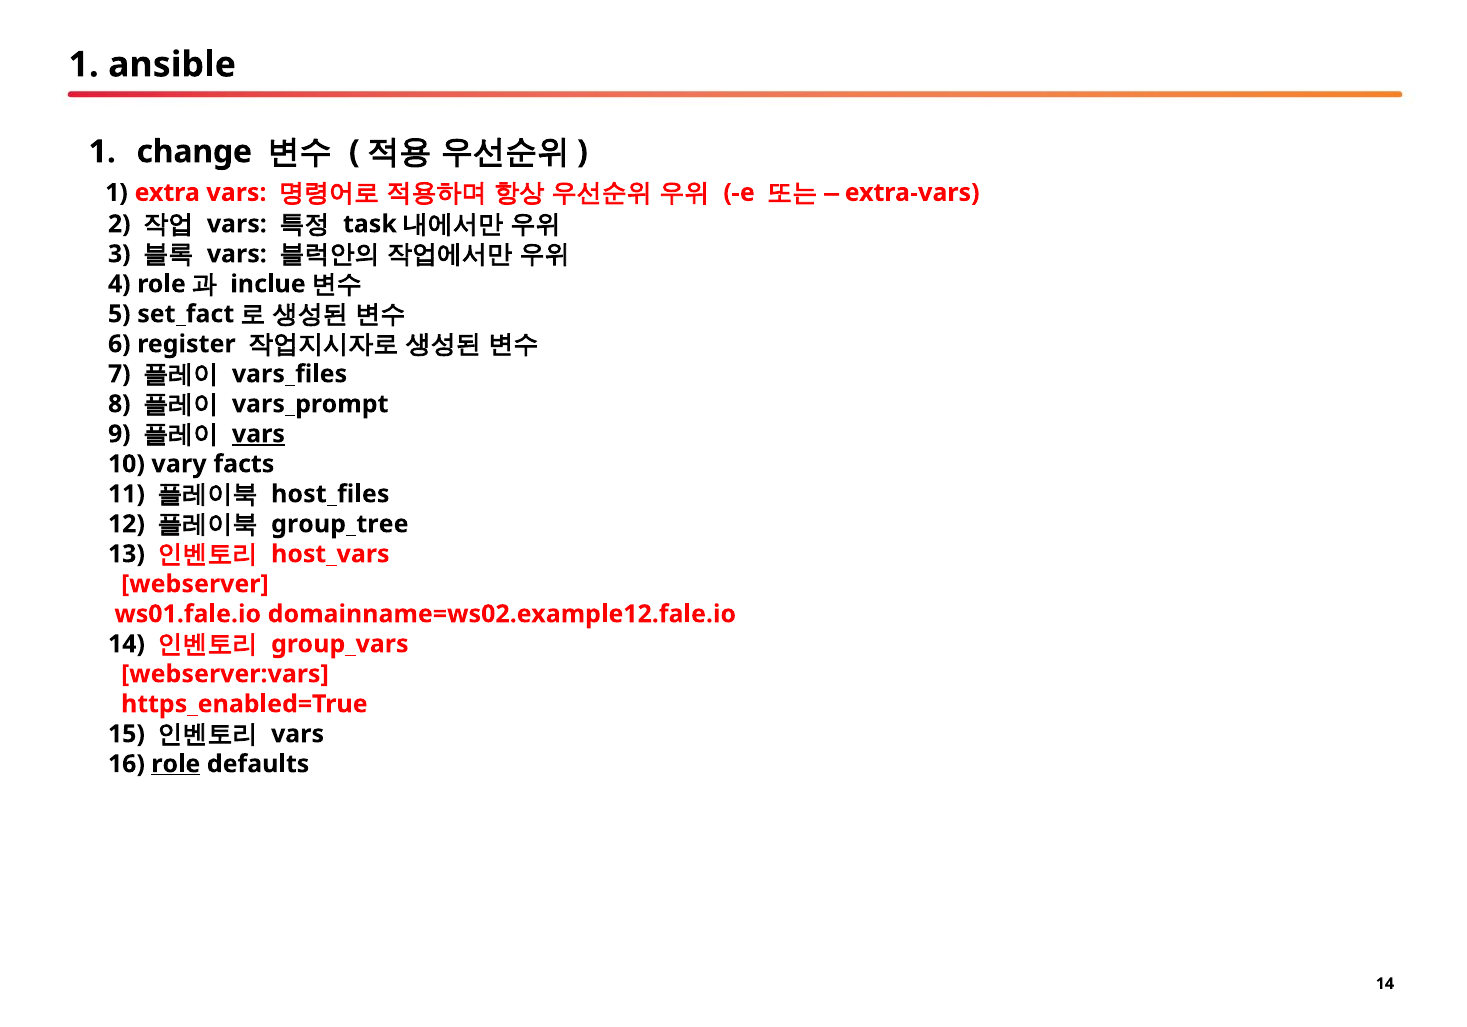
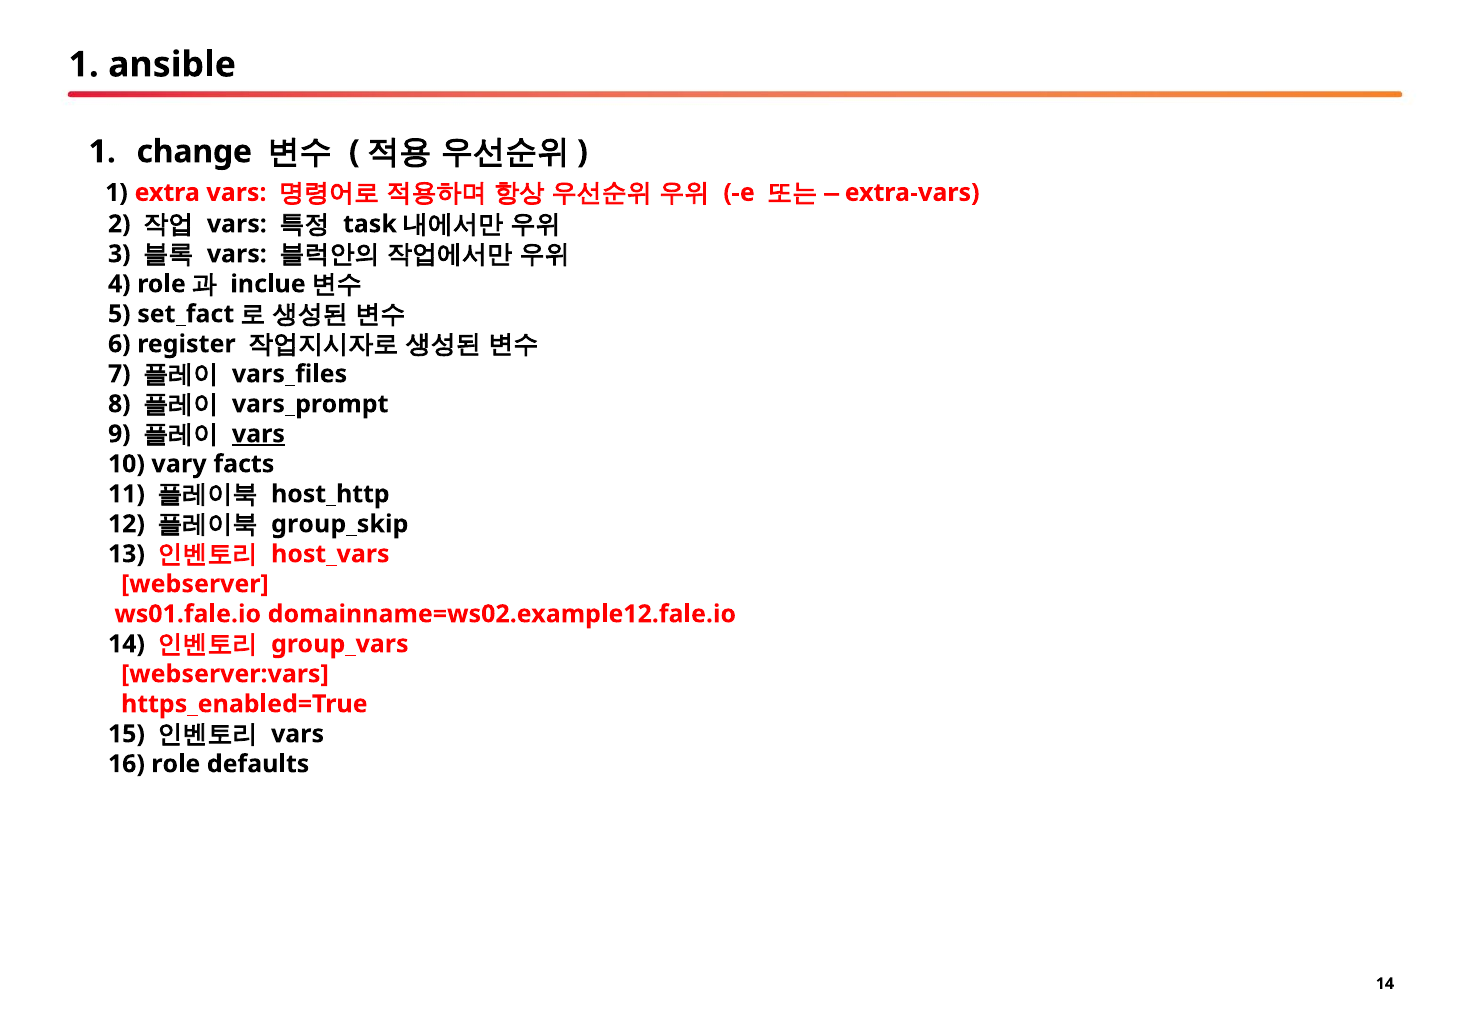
host_files: host_files -> host_http
group_tree: group_tree -> group_skip
role at (176, 764) underline: present -> none
